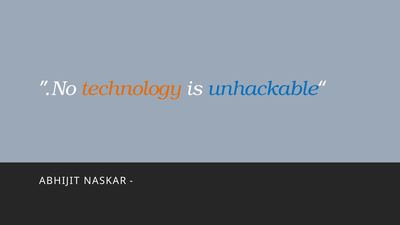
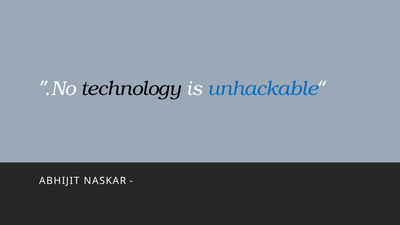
technology colour: orange -> black
